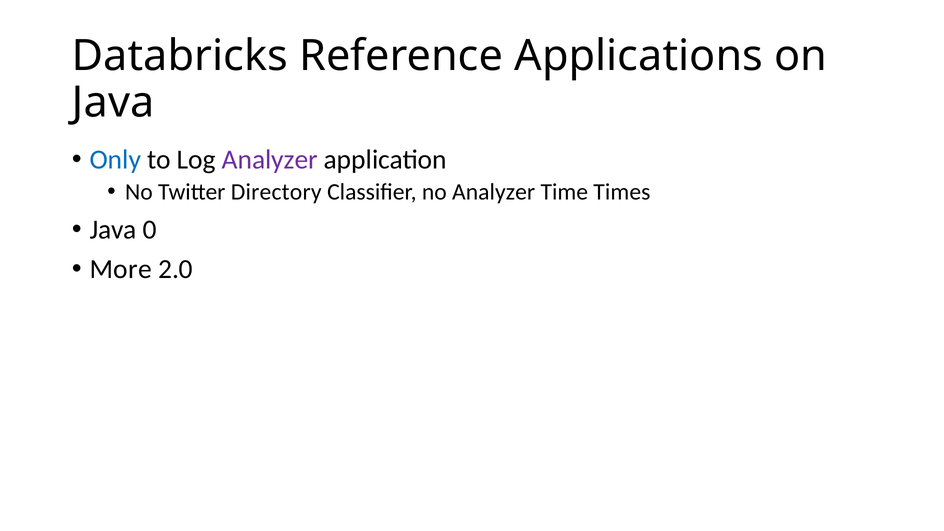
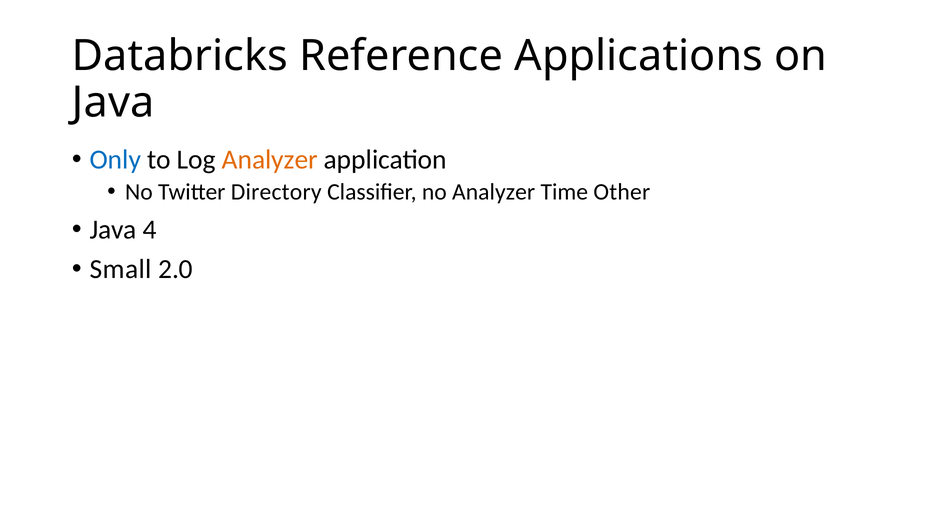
Analyzer at (270, 160) colour: purple -> orange
Times: Times -> Other
0: 0 -> 4
More: More -> Small
